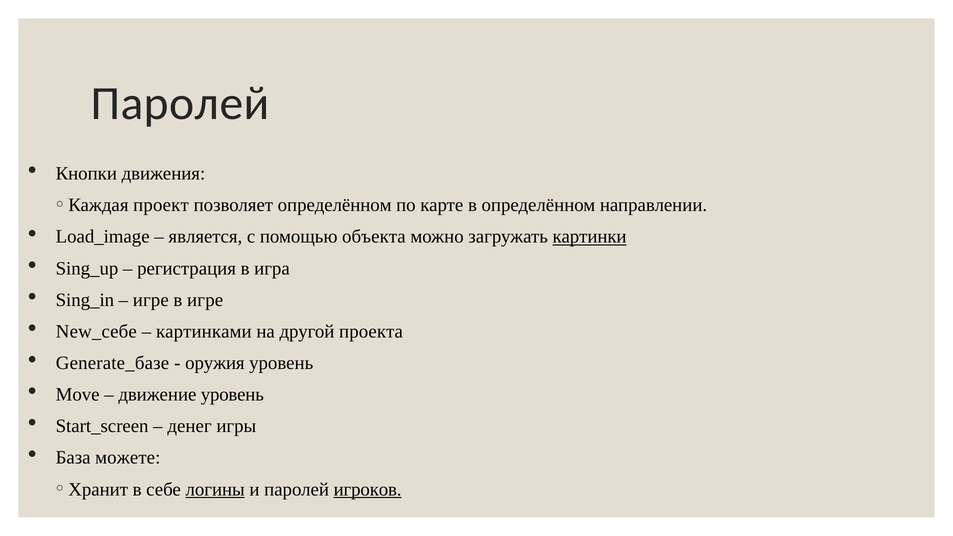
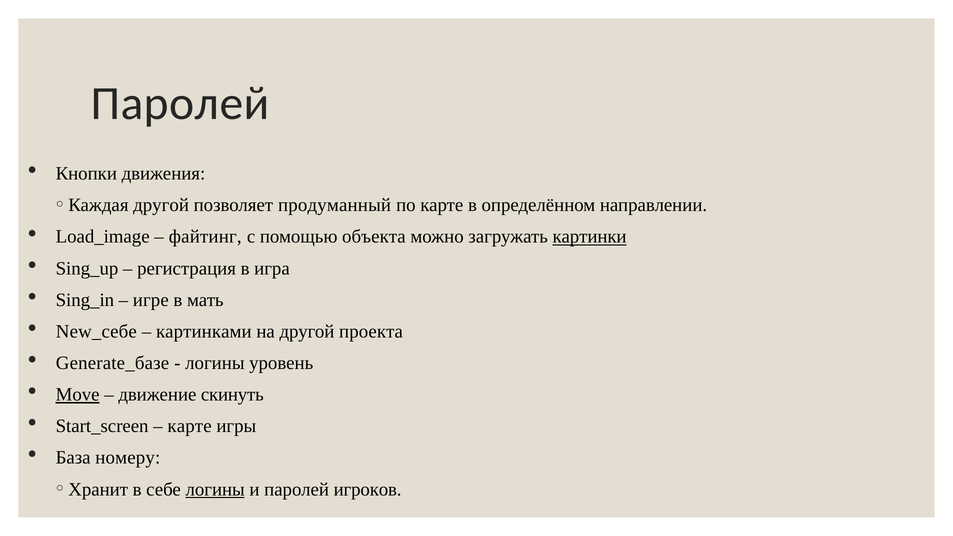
проект at (161, 205): проект -> другой
позволяет определённом: определённом -> продуманный
является: является -> файтинг
в игре: игре -> мать
оружия at (215, 363): оружия -> логины
Move underline: none -> present
движение уровень: уровень -> скинуть
денег at (190, 426): денег -> карте
можете: можете -> номеру
игроков underline: present -> none
